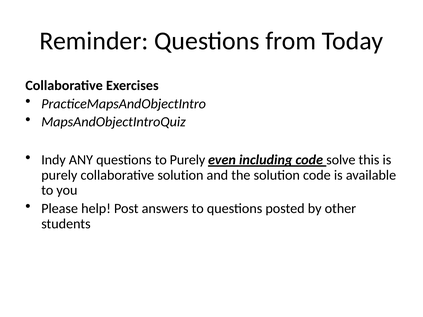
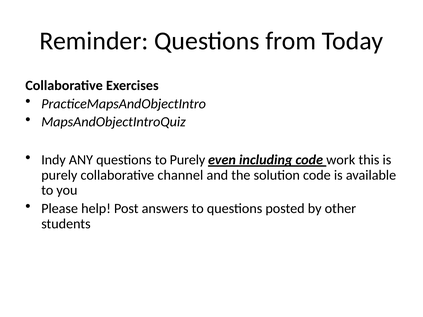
solve: solve -> work
collaborative solution: solution -> channel
